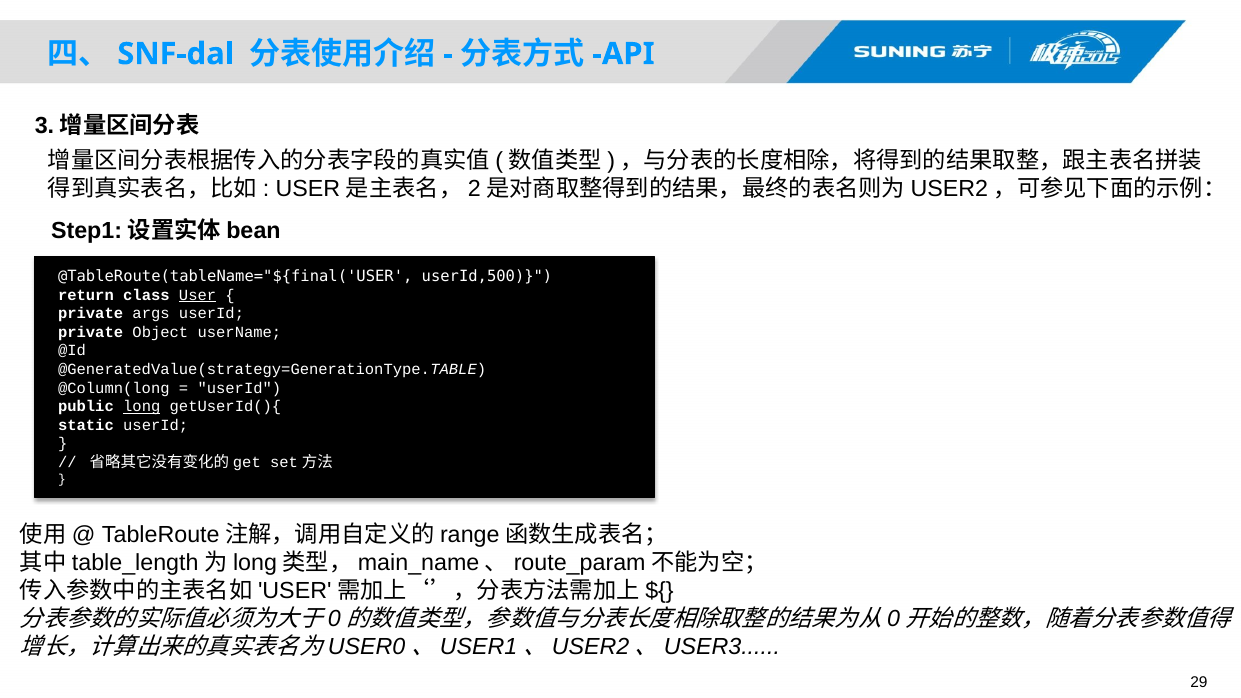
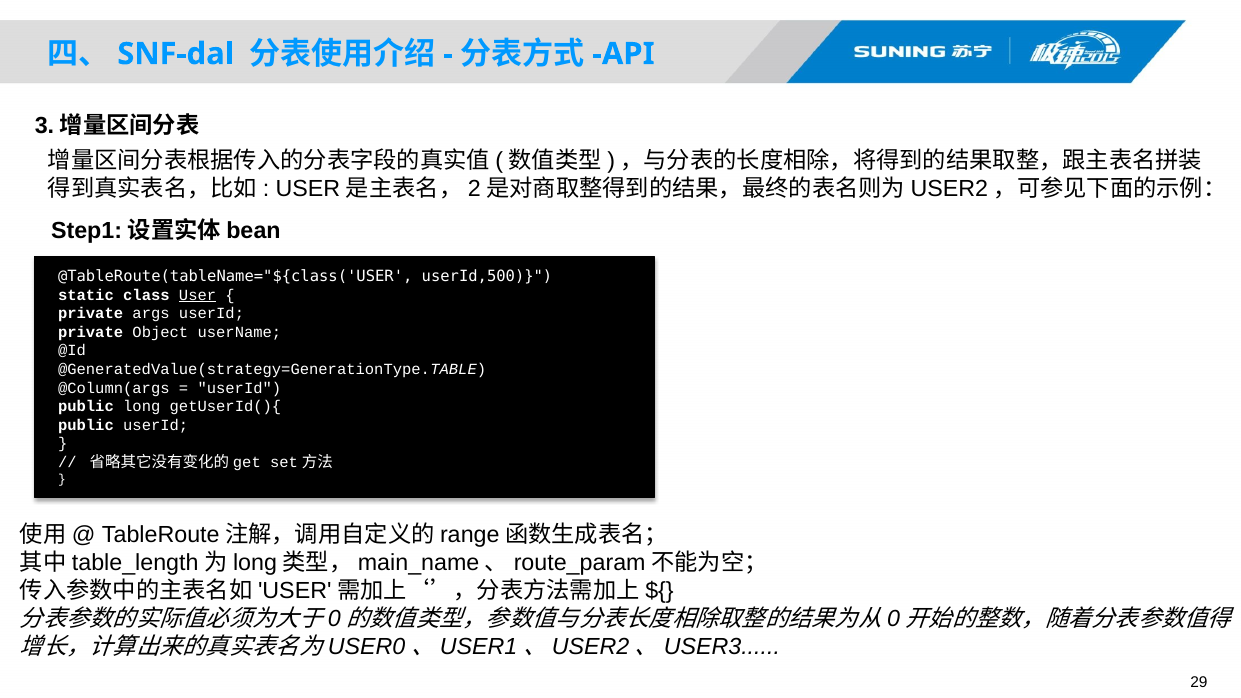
@TableRoute(tableName="${final('USER: @TableRoute(tableName="${final('USER -> @TableRoute(tableName="${class('USER
return: return -> static
@Column(long: @Column(long -> @Column(args
long underline: present -> none
static at (86, 425): static -> public
